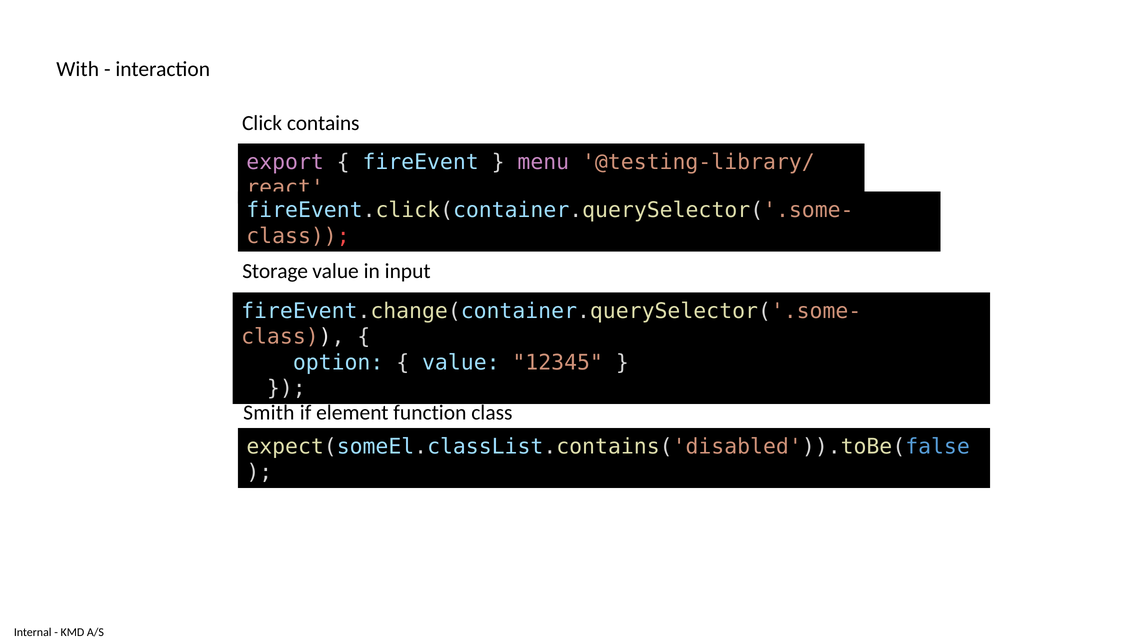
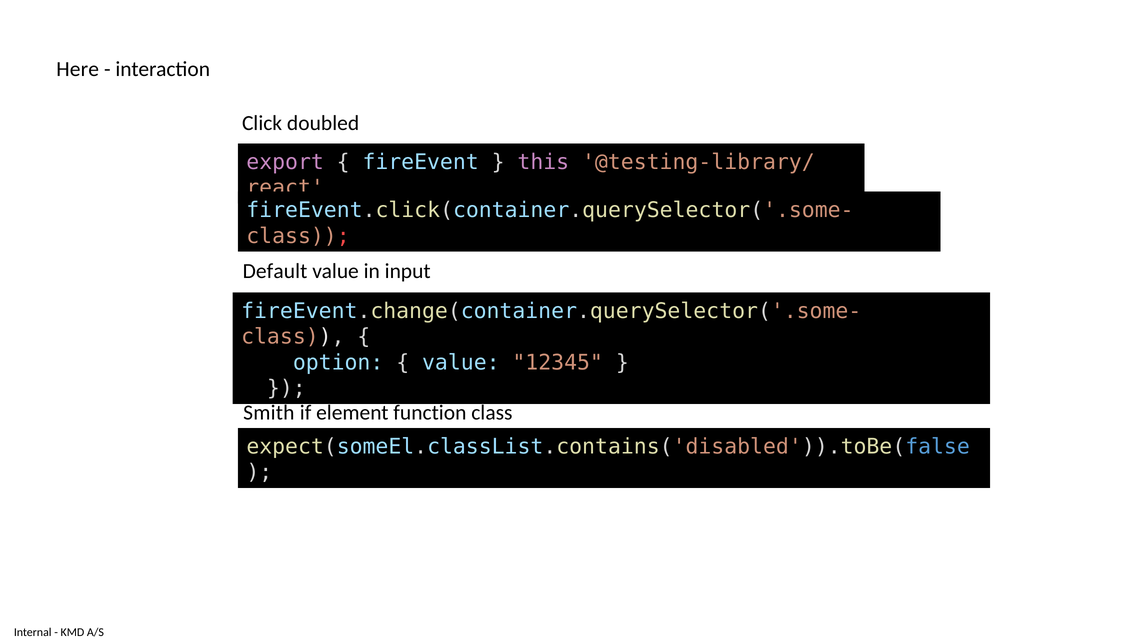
With: With -> Here
contains: contains -> doubled
menu: menu -> this
Storage: Storage -> Default
